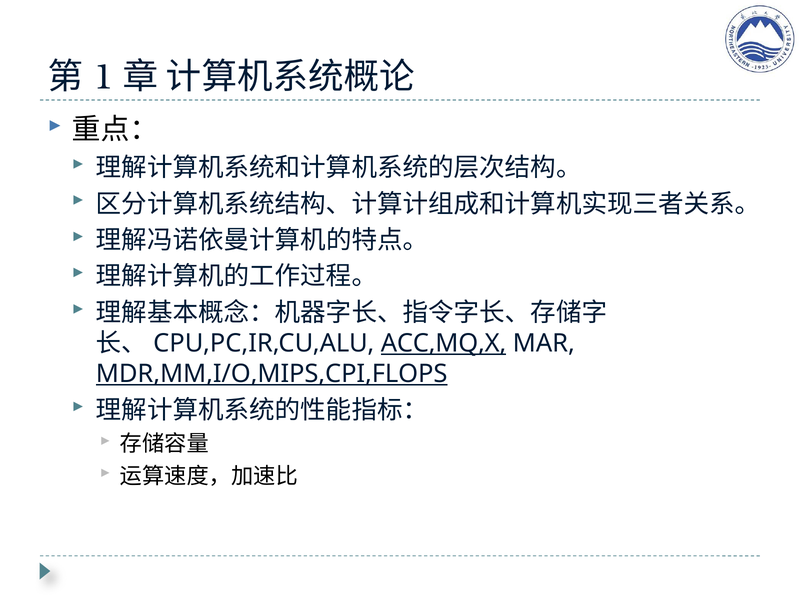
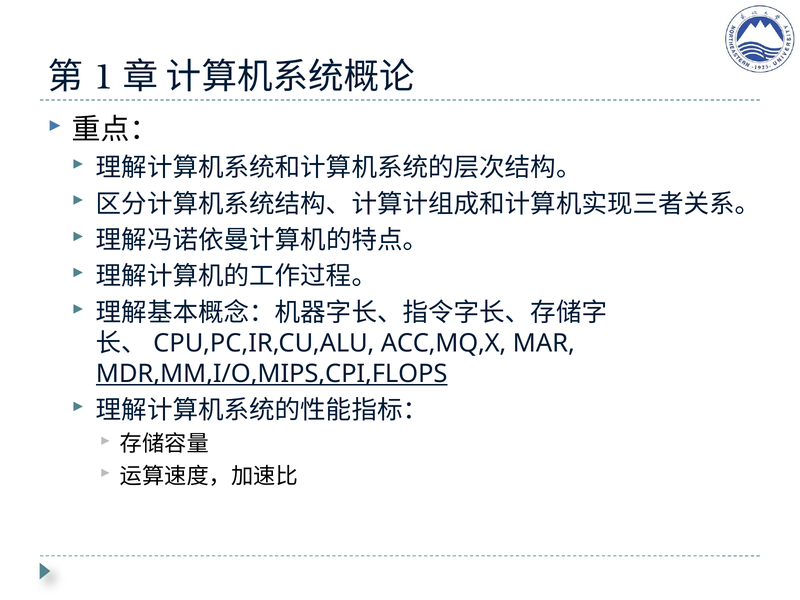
ACC,MQ,X underline: present -> none
